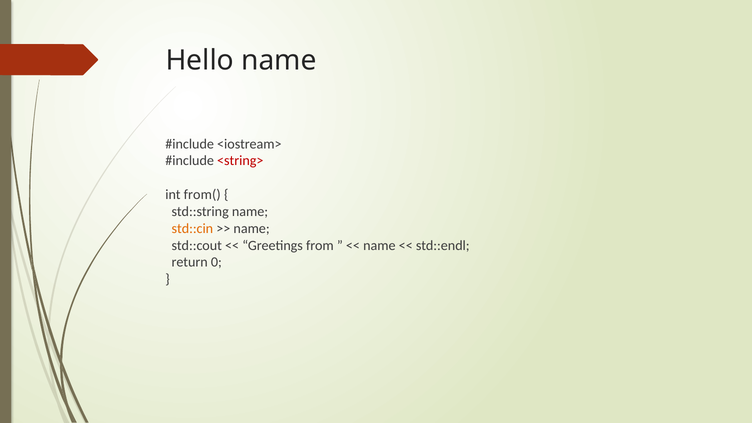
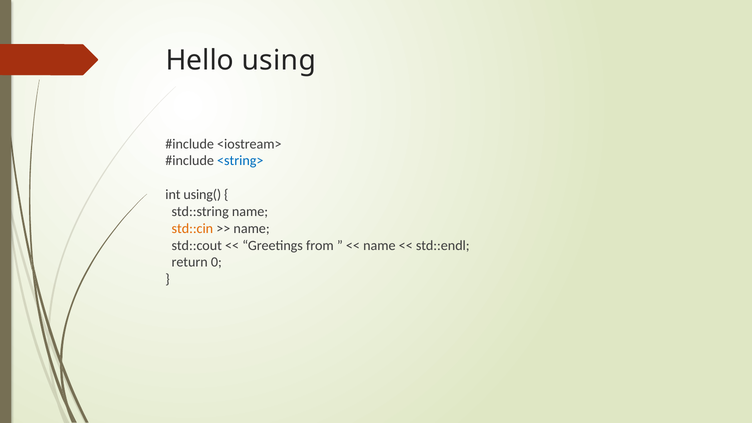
Hello name: name -> using
<string> colour: red -> blue
from(: from( -> using(
